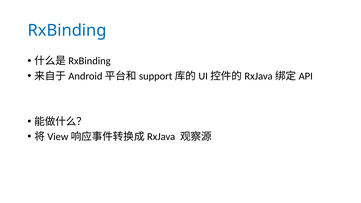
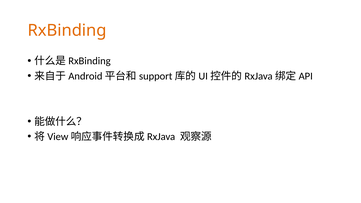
RxBinding colour: blue -> orange
